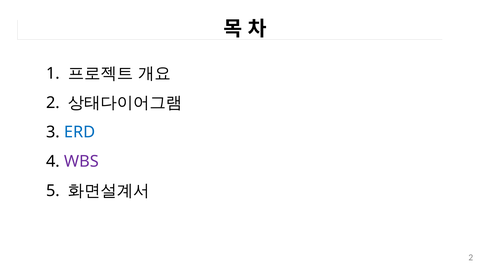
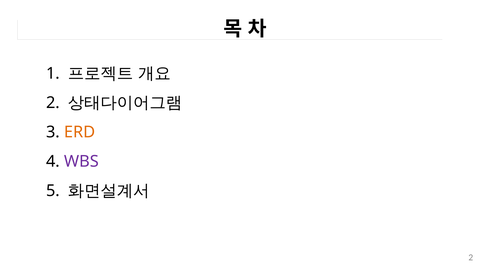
ERD colour: blue -> orange
